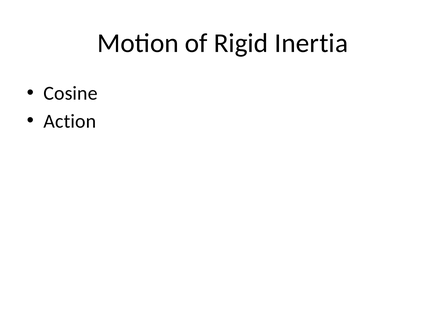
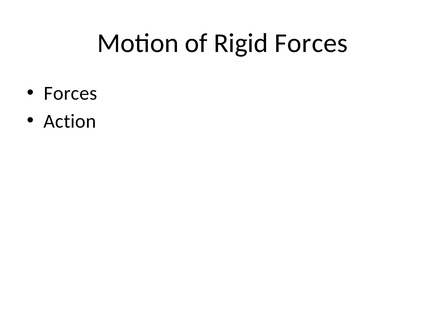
Rigid Inertia: Inertia -> Forces
Cosine at (71, 94): Cosine -> Forces
